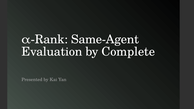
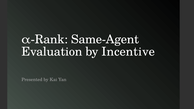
Complete: Complete -> Incentive
